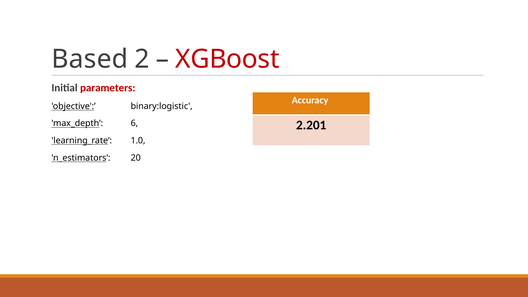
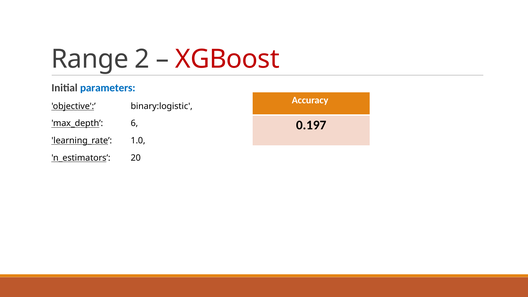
Based: Based -> Range
parameters colour: red -> blue
2.201: 2.201 -> 0.197
